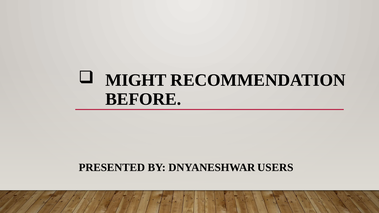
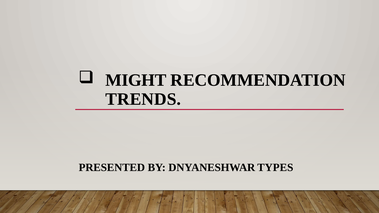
BEFORE: BEFORE -> TRENDS
USERS: USERS -> TYPES
